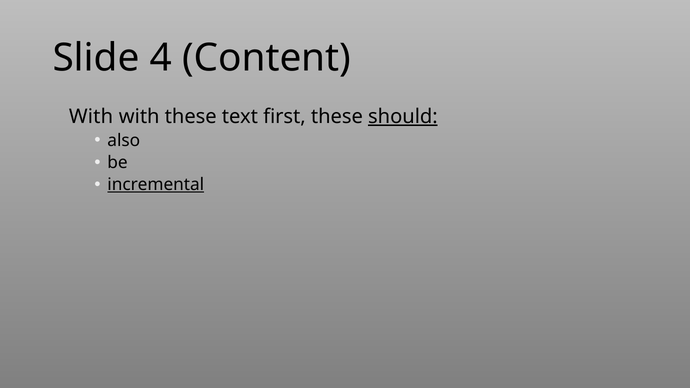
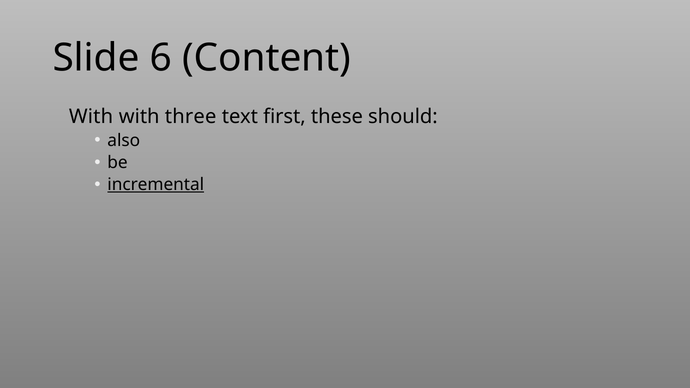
4: 4 -> 6
with these: these -> three
should underline: present -> none
